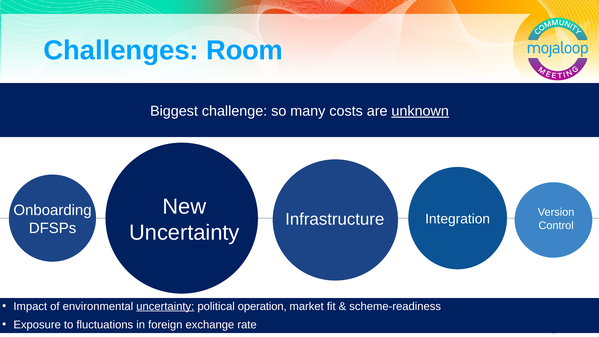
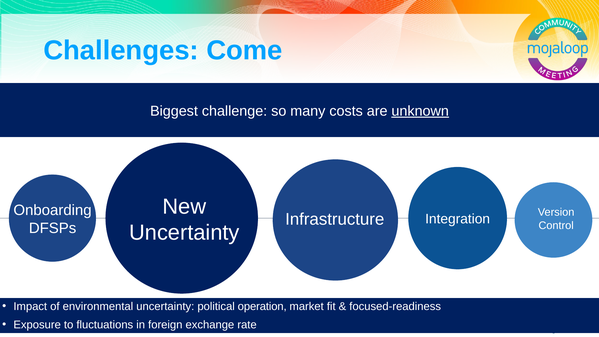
Room: Room -> Come
uncertainty at (165, 306) underline: present -> none
scheme-readiness: scheme-readiness -> focused-readiness
